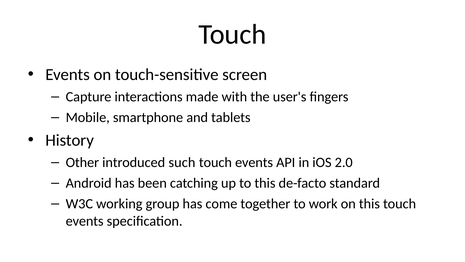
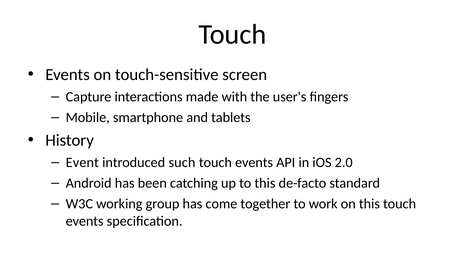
Other: Other -> Event
